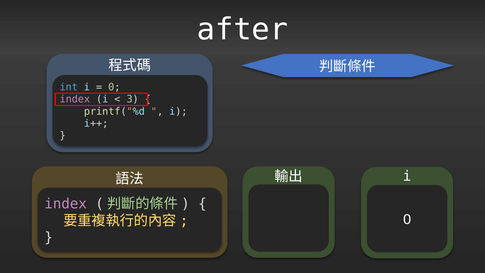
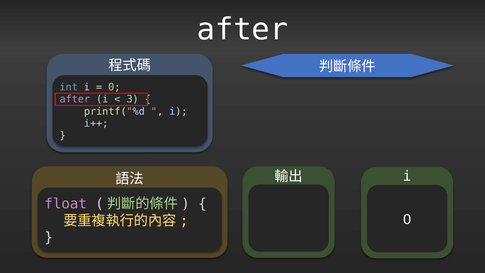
index at (75, 99): index -> after
index at (66, 204): index -> float
